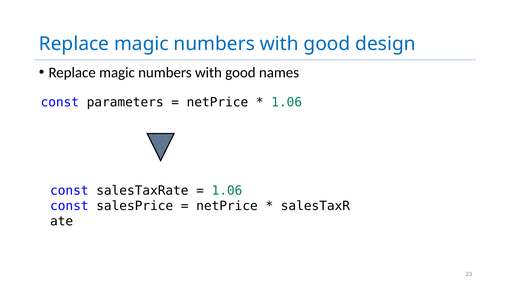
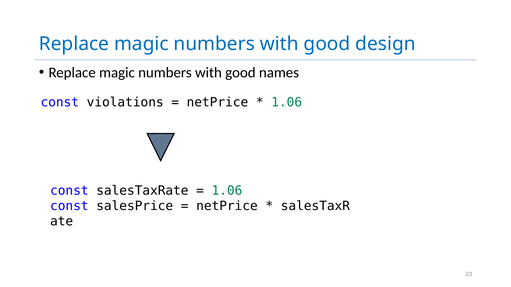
parameters: parameters -> violations
